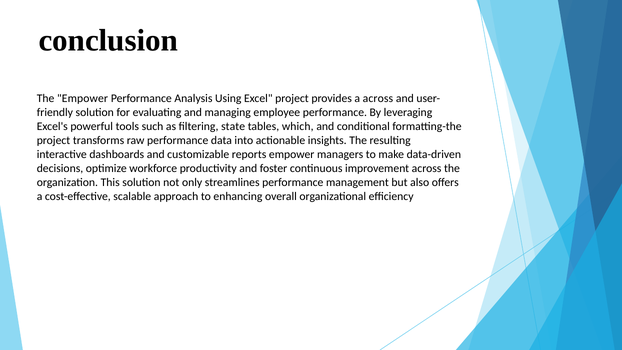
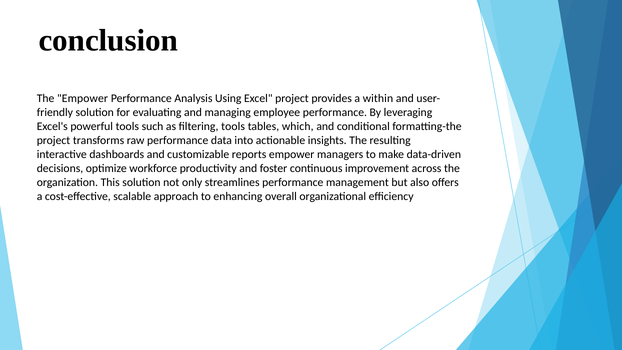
a across: across -> within
filtering state: state -> tools
